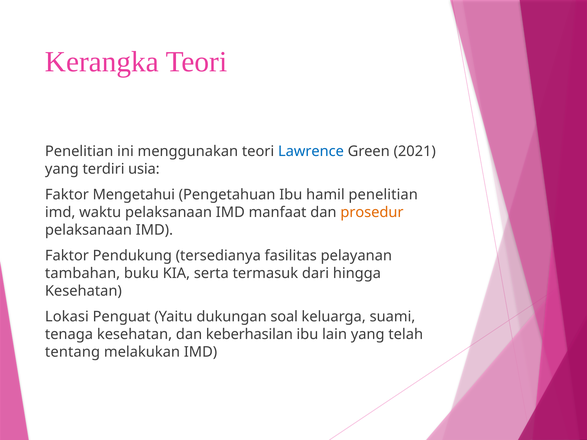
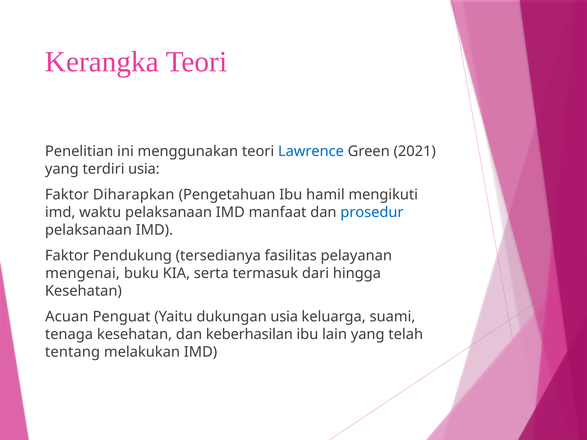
Mengetahui: Mengetahui -> Diharapkan
hamil penelitian: penelitian -> mengikuti
prosedur colour: orange -> blue
tambahan: tambahan -> mengenai
Lokasi: Lokasi -> Acuan
dukungan soal: soal -> usia
